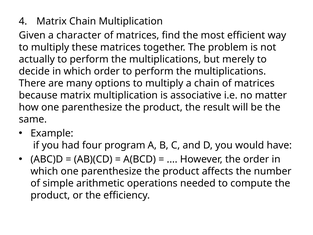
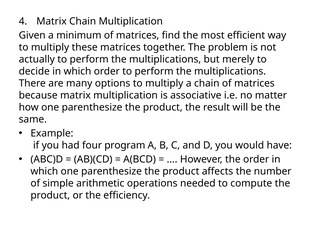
character: character -> minimum
